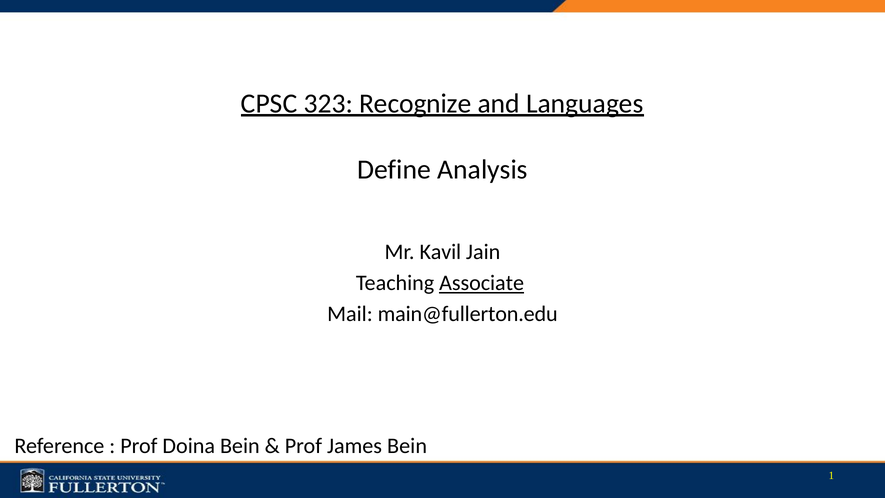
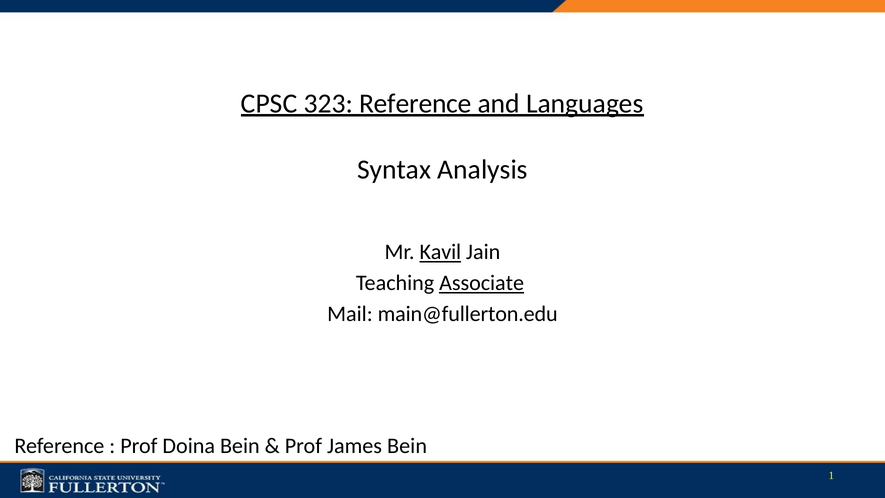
323 Recognize: Recognize -> Reference
Define: Define -> Syntax
Kavil underline: none -> present
